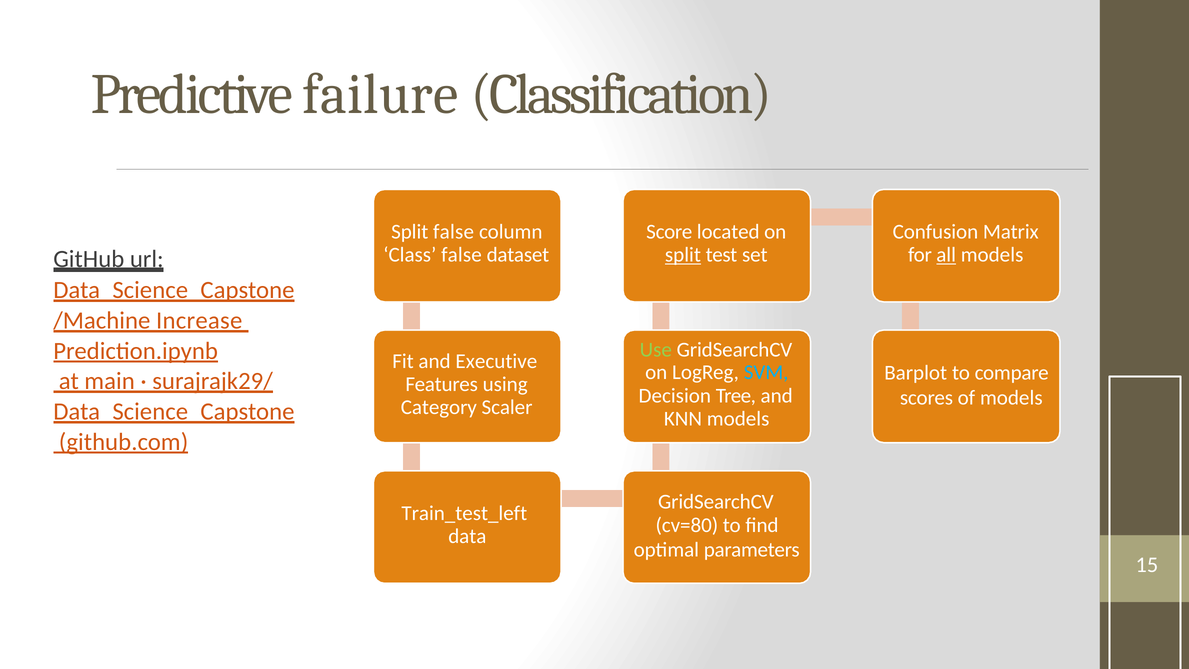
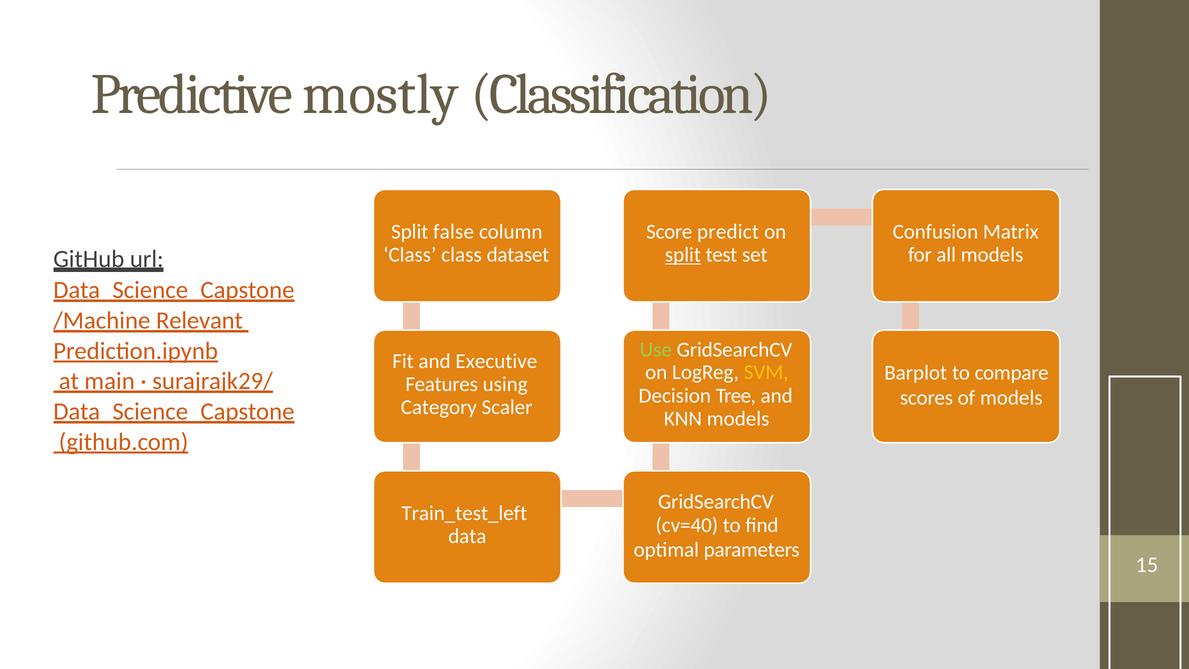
failure: failure -> mostly
located: located -> predict
Class false: false -> class
all underline: present -> none
Increase: Increase -> Relevant
SVM colour: light blue -> yellow
cv=80: cv=80 -> cv=40
